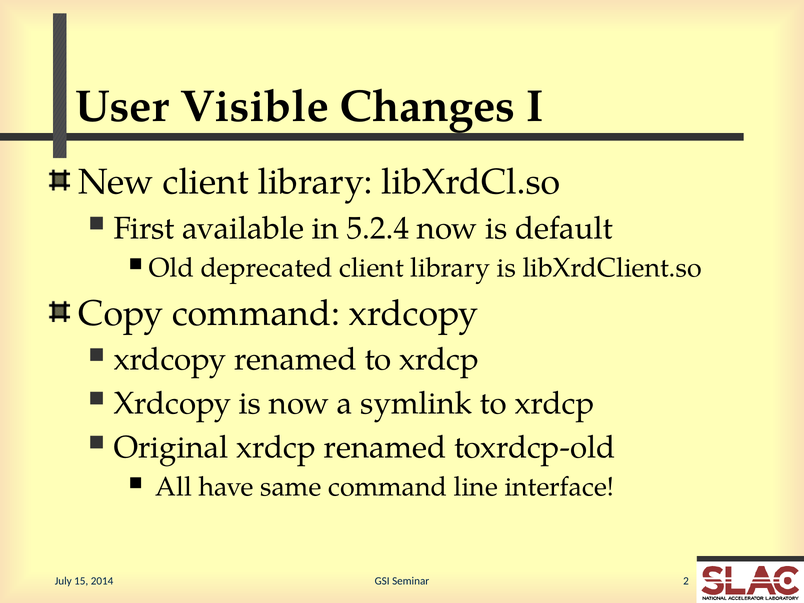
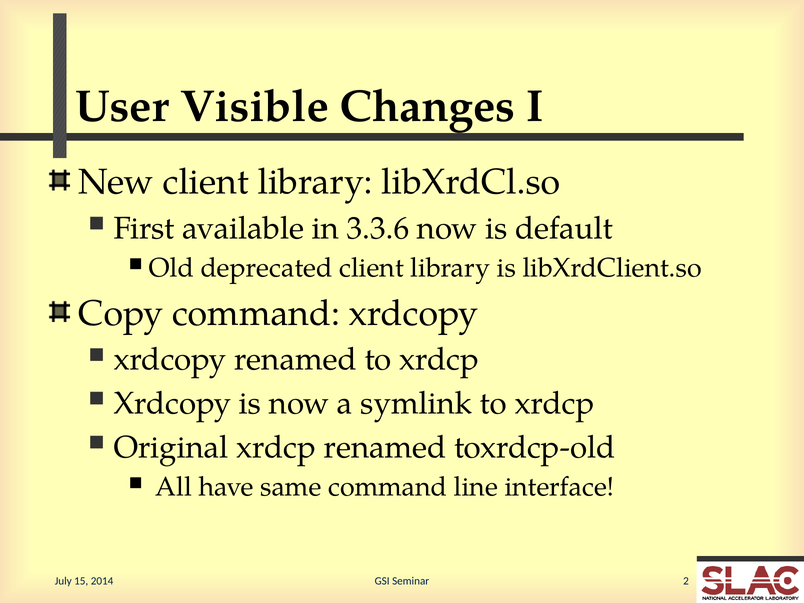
5.2.4: 5.2.4 -> 3.3.6
